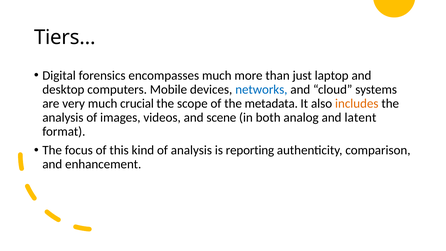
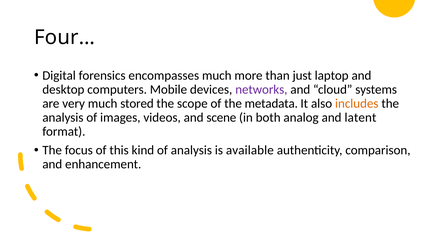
Tiers…: Tiers… -> Four…
networks colour: blue -> purple
crucial: crucial -> stored
reporting: reporting -> available
